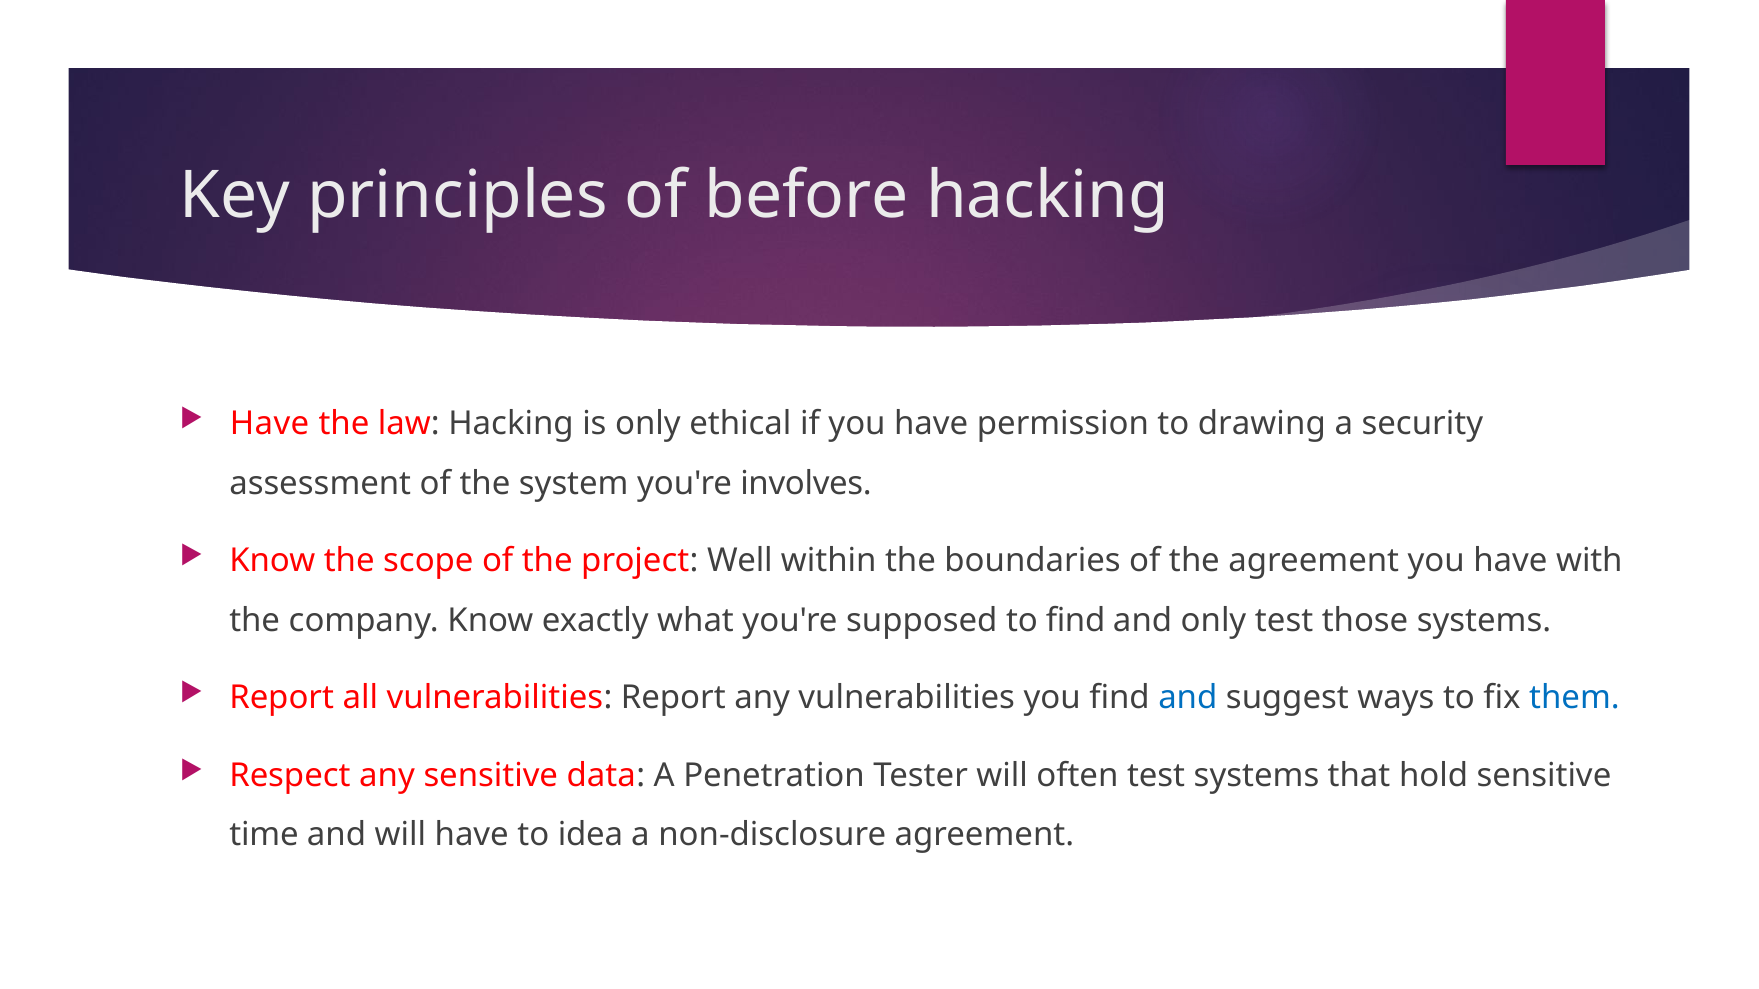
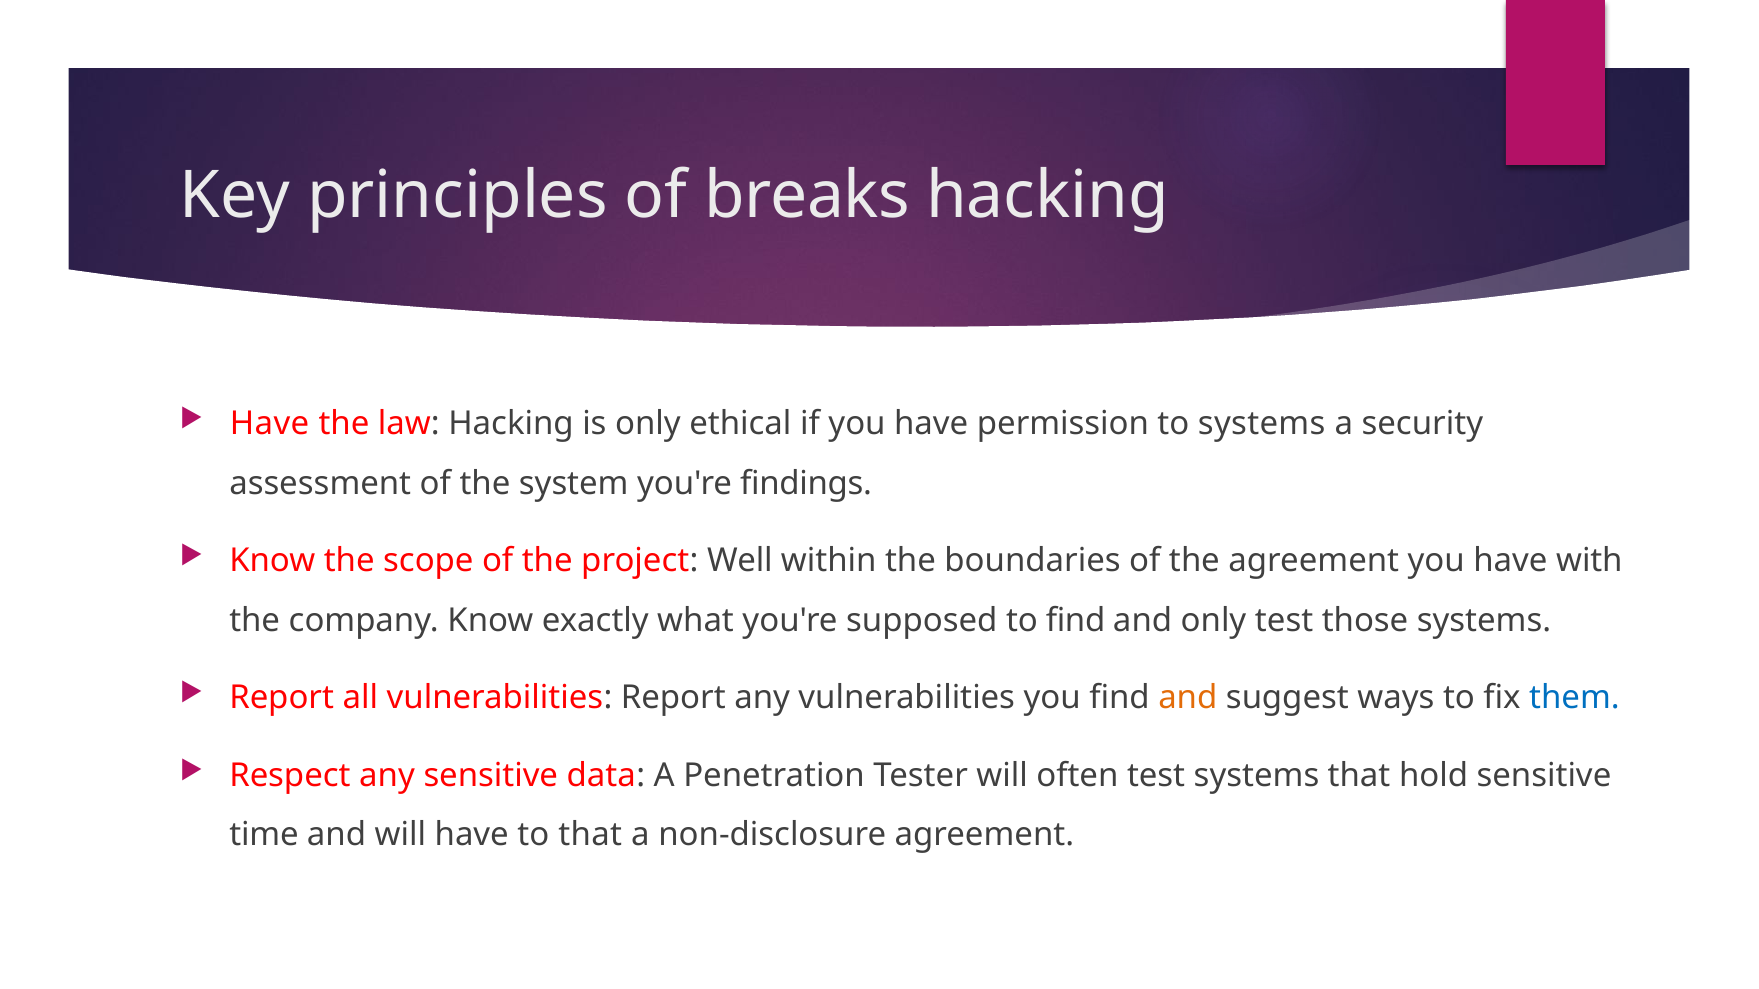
before: before -> breaks
to drawing: drawing -> systems
involves: involves -> findings
and at (1188, 698) colour: blue -> orange
to idea: idea -> that
